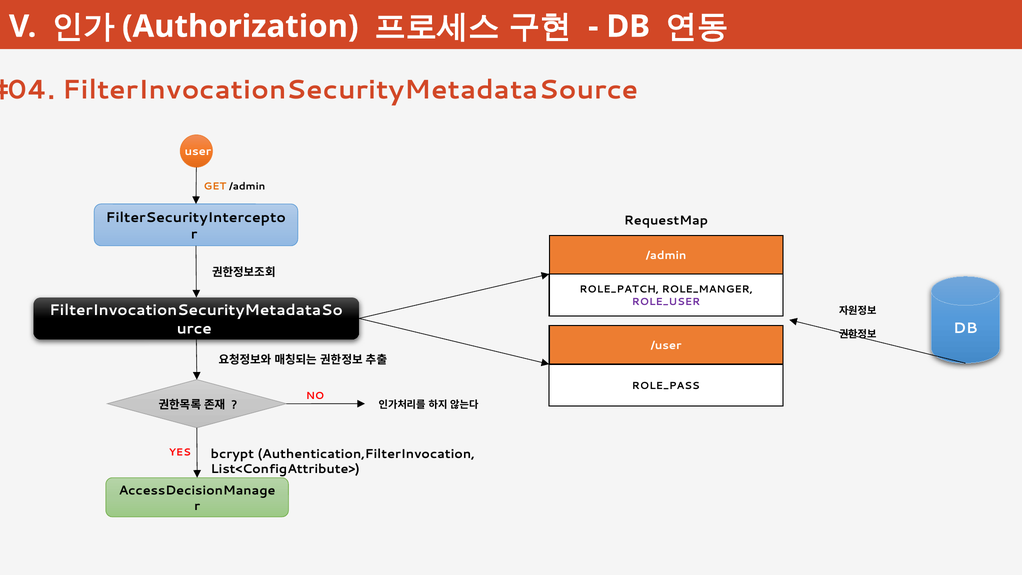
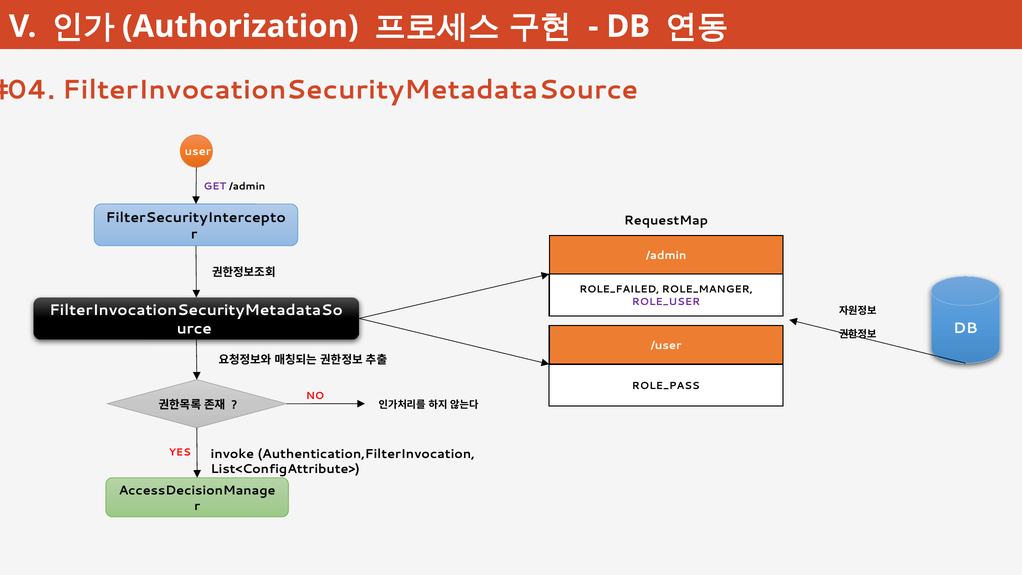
GET colour: orange -> purple
ROLE_PATCH: ROLE_PATCH -> ROLE_FAILED
bcrypt: bcrypt -> invoke
